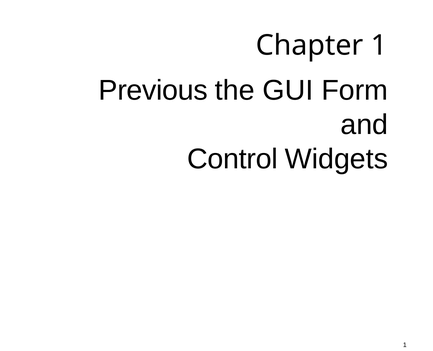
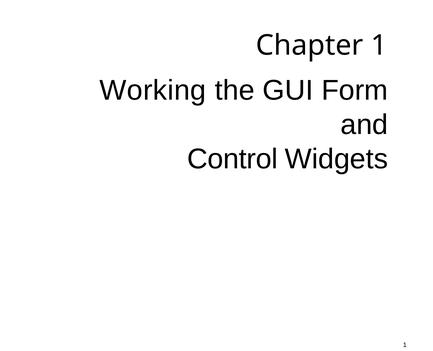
Previous: Previous -> Working
